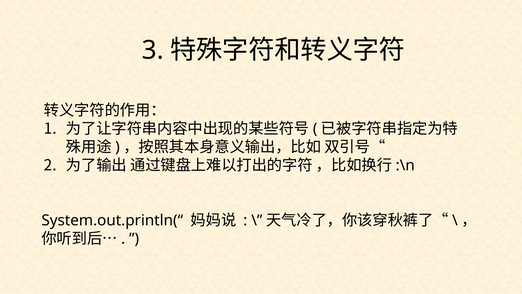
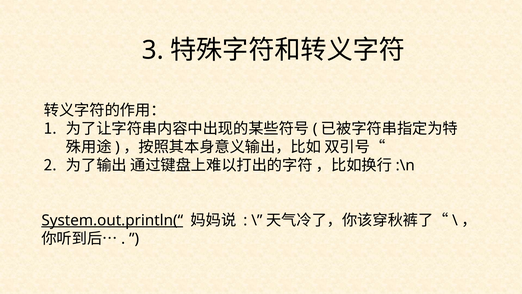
System.out.println(“ underline: none -> present
